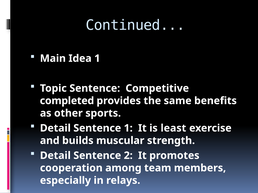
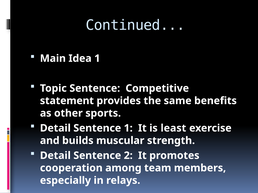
completed: completed -> statement
